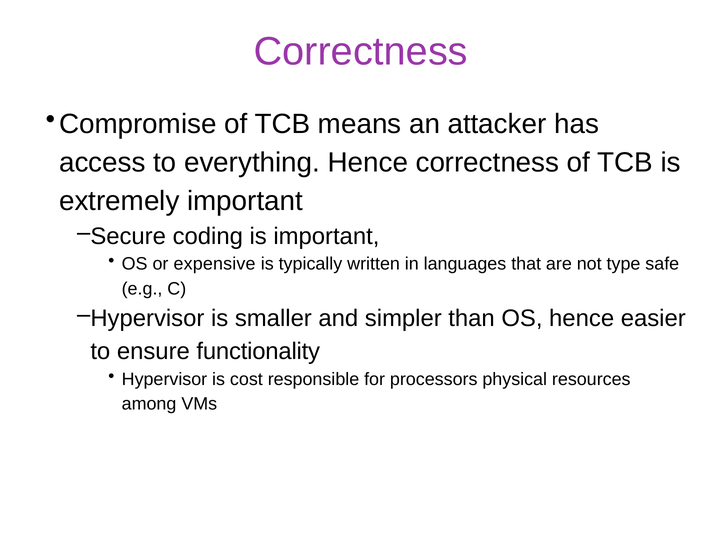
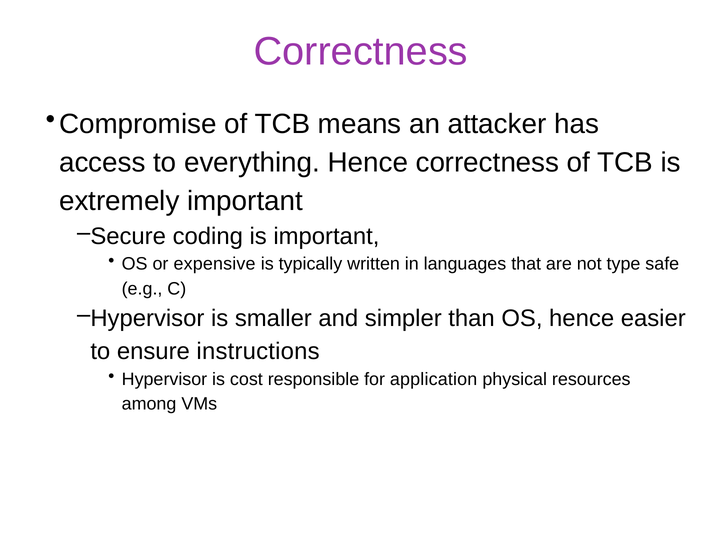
functionality: functionality -> instructions
processors: processors -> application
